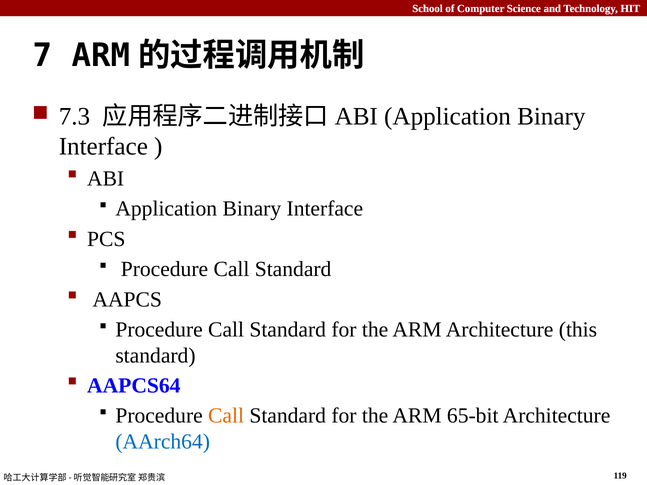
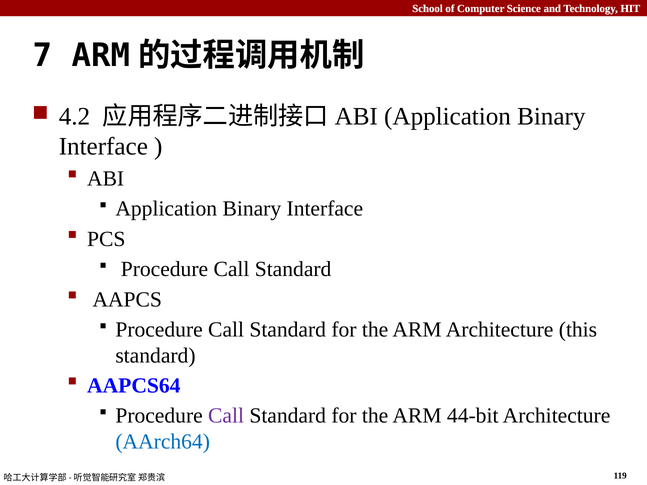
7.3: 7.3 -> 4.2
Call at (226, 416) colour: orange -> purple
65-bit: 65-bit -> 44-bit
